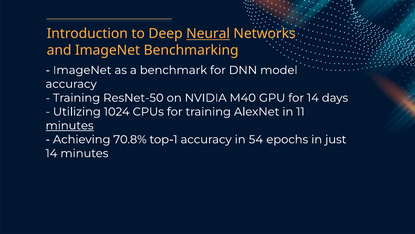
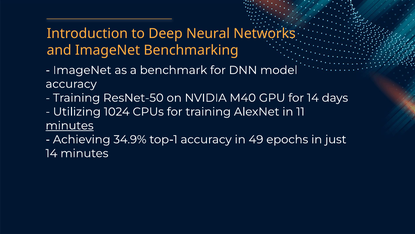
Neural underline: present -> none
70.8%: 70.8% -> 34.9%
54: 54 -> 49
